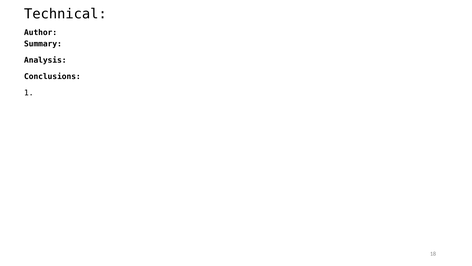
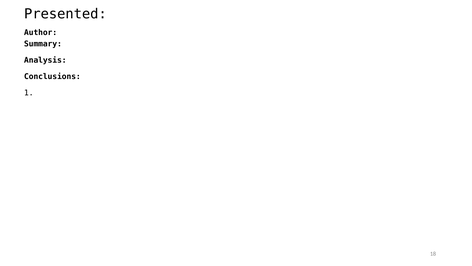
Technical: Technical -> Presented
